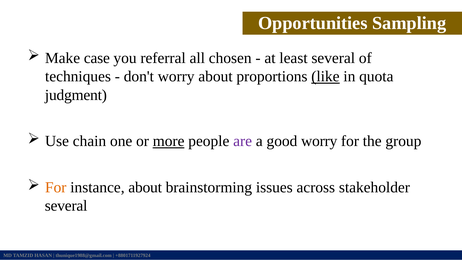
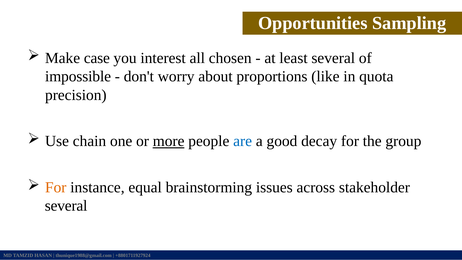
referral: referral -> interest
techniques: techniques -> impossible
like underline: present -> none
judgment: judgment -> precision
are colour: purple -> blue
good worry: worry -> decay
instance about: about -> equal
